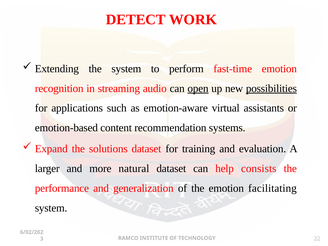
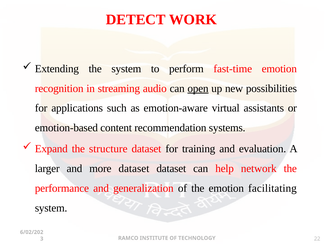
possibilities underline: present -> none
solutions: solutions -> structure
more natural: natural -> dataset
consists: consists -> network
